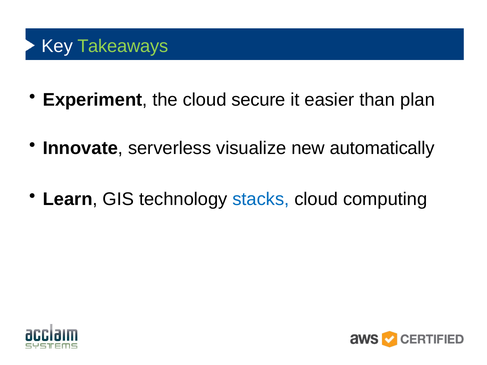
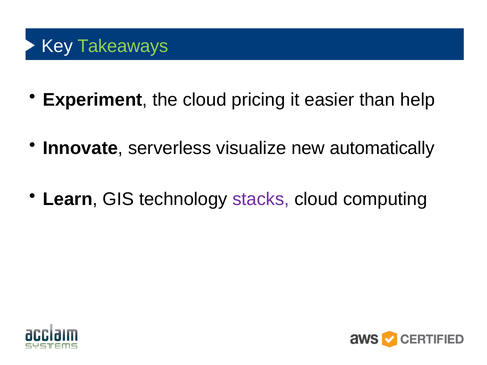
secure: secure -> pricing
plan: plan -> help
stacks colour: blue -> purple
